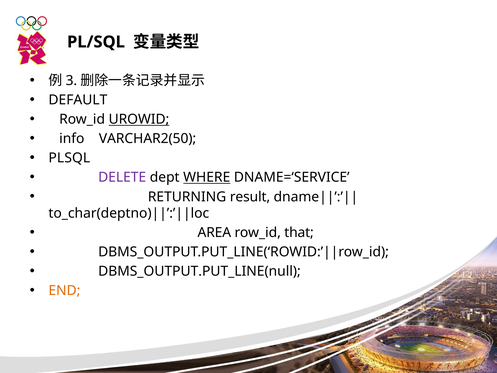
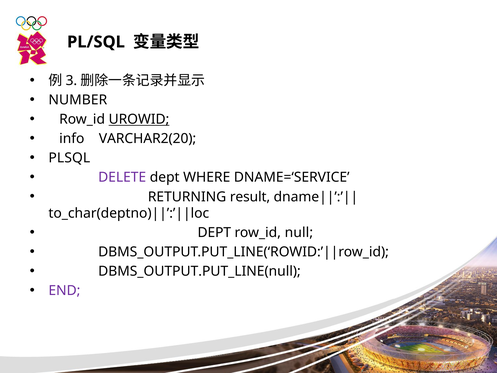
DEFAULT: DEFAULT -> NUMBER
VARCHAR2(50: VARCHAR2(50 -> VARCHAR2(20
WHERE underline: present -> none
AREA at (214, 233): AREA -> DEPT
that: that -> null
END colour: orange -> purple
